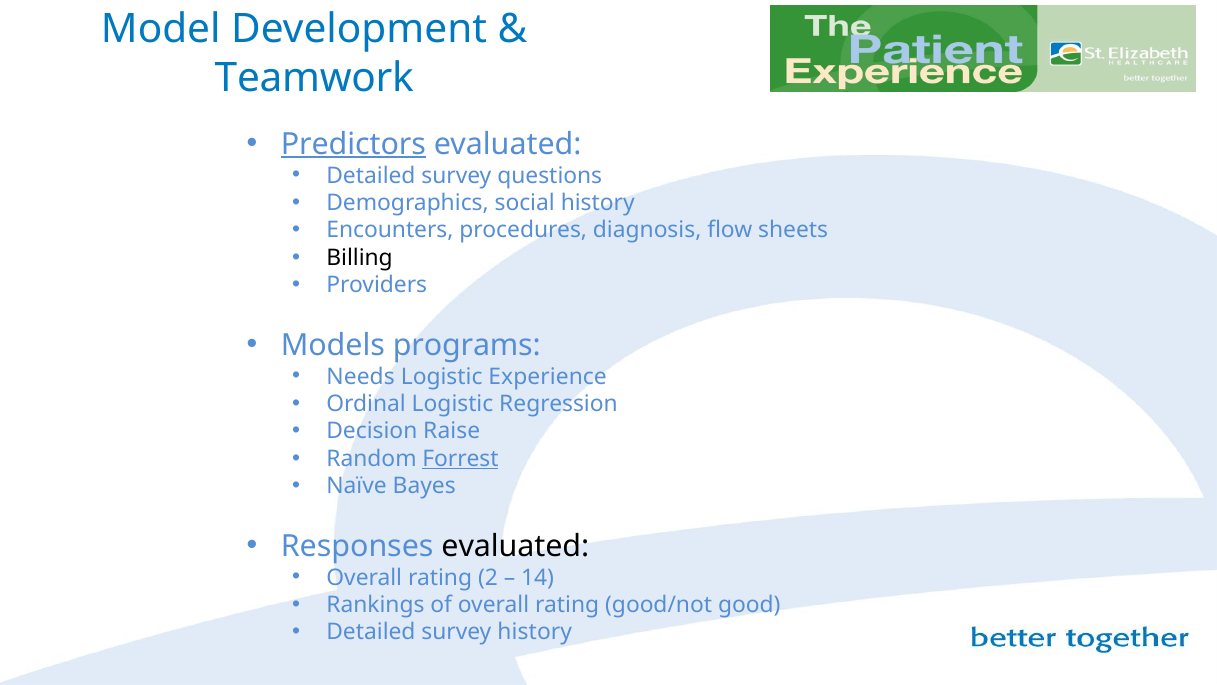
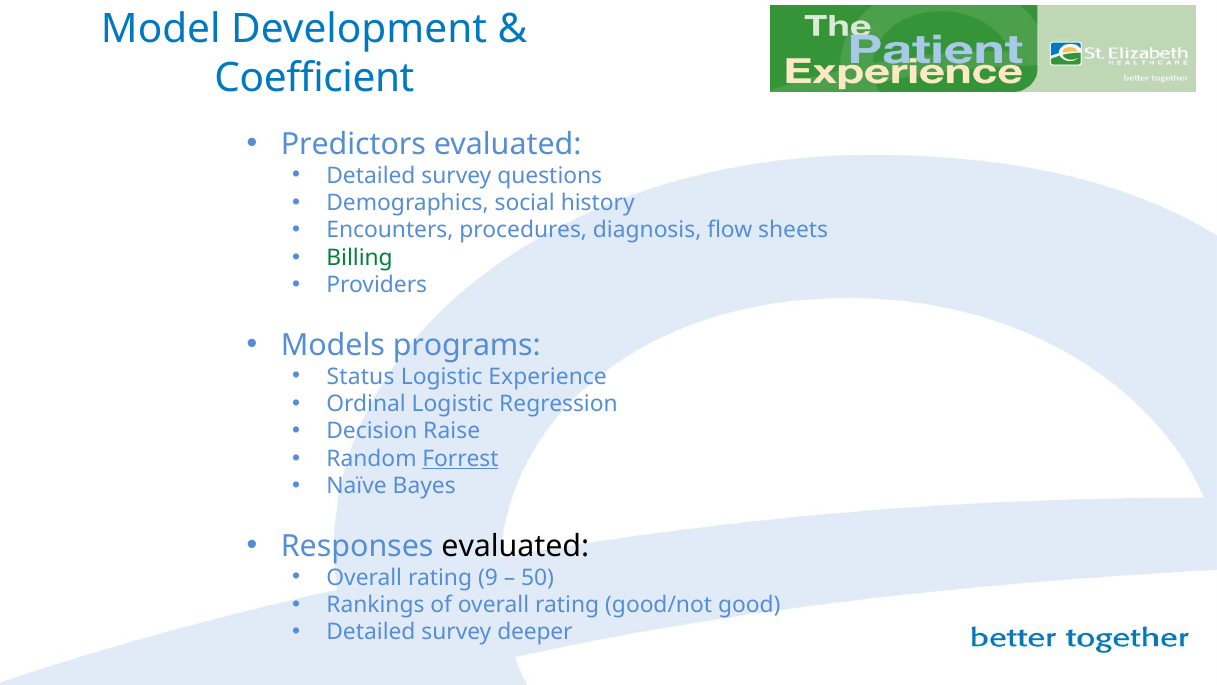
Teamwork: Teamwork -> Coefficient
Predictors underline: present -> none
Billing colour: black -> green
Needs: Needs -> Status
2: 2 -> 9
14: 14 -> 50
survey history: history -> deeper
